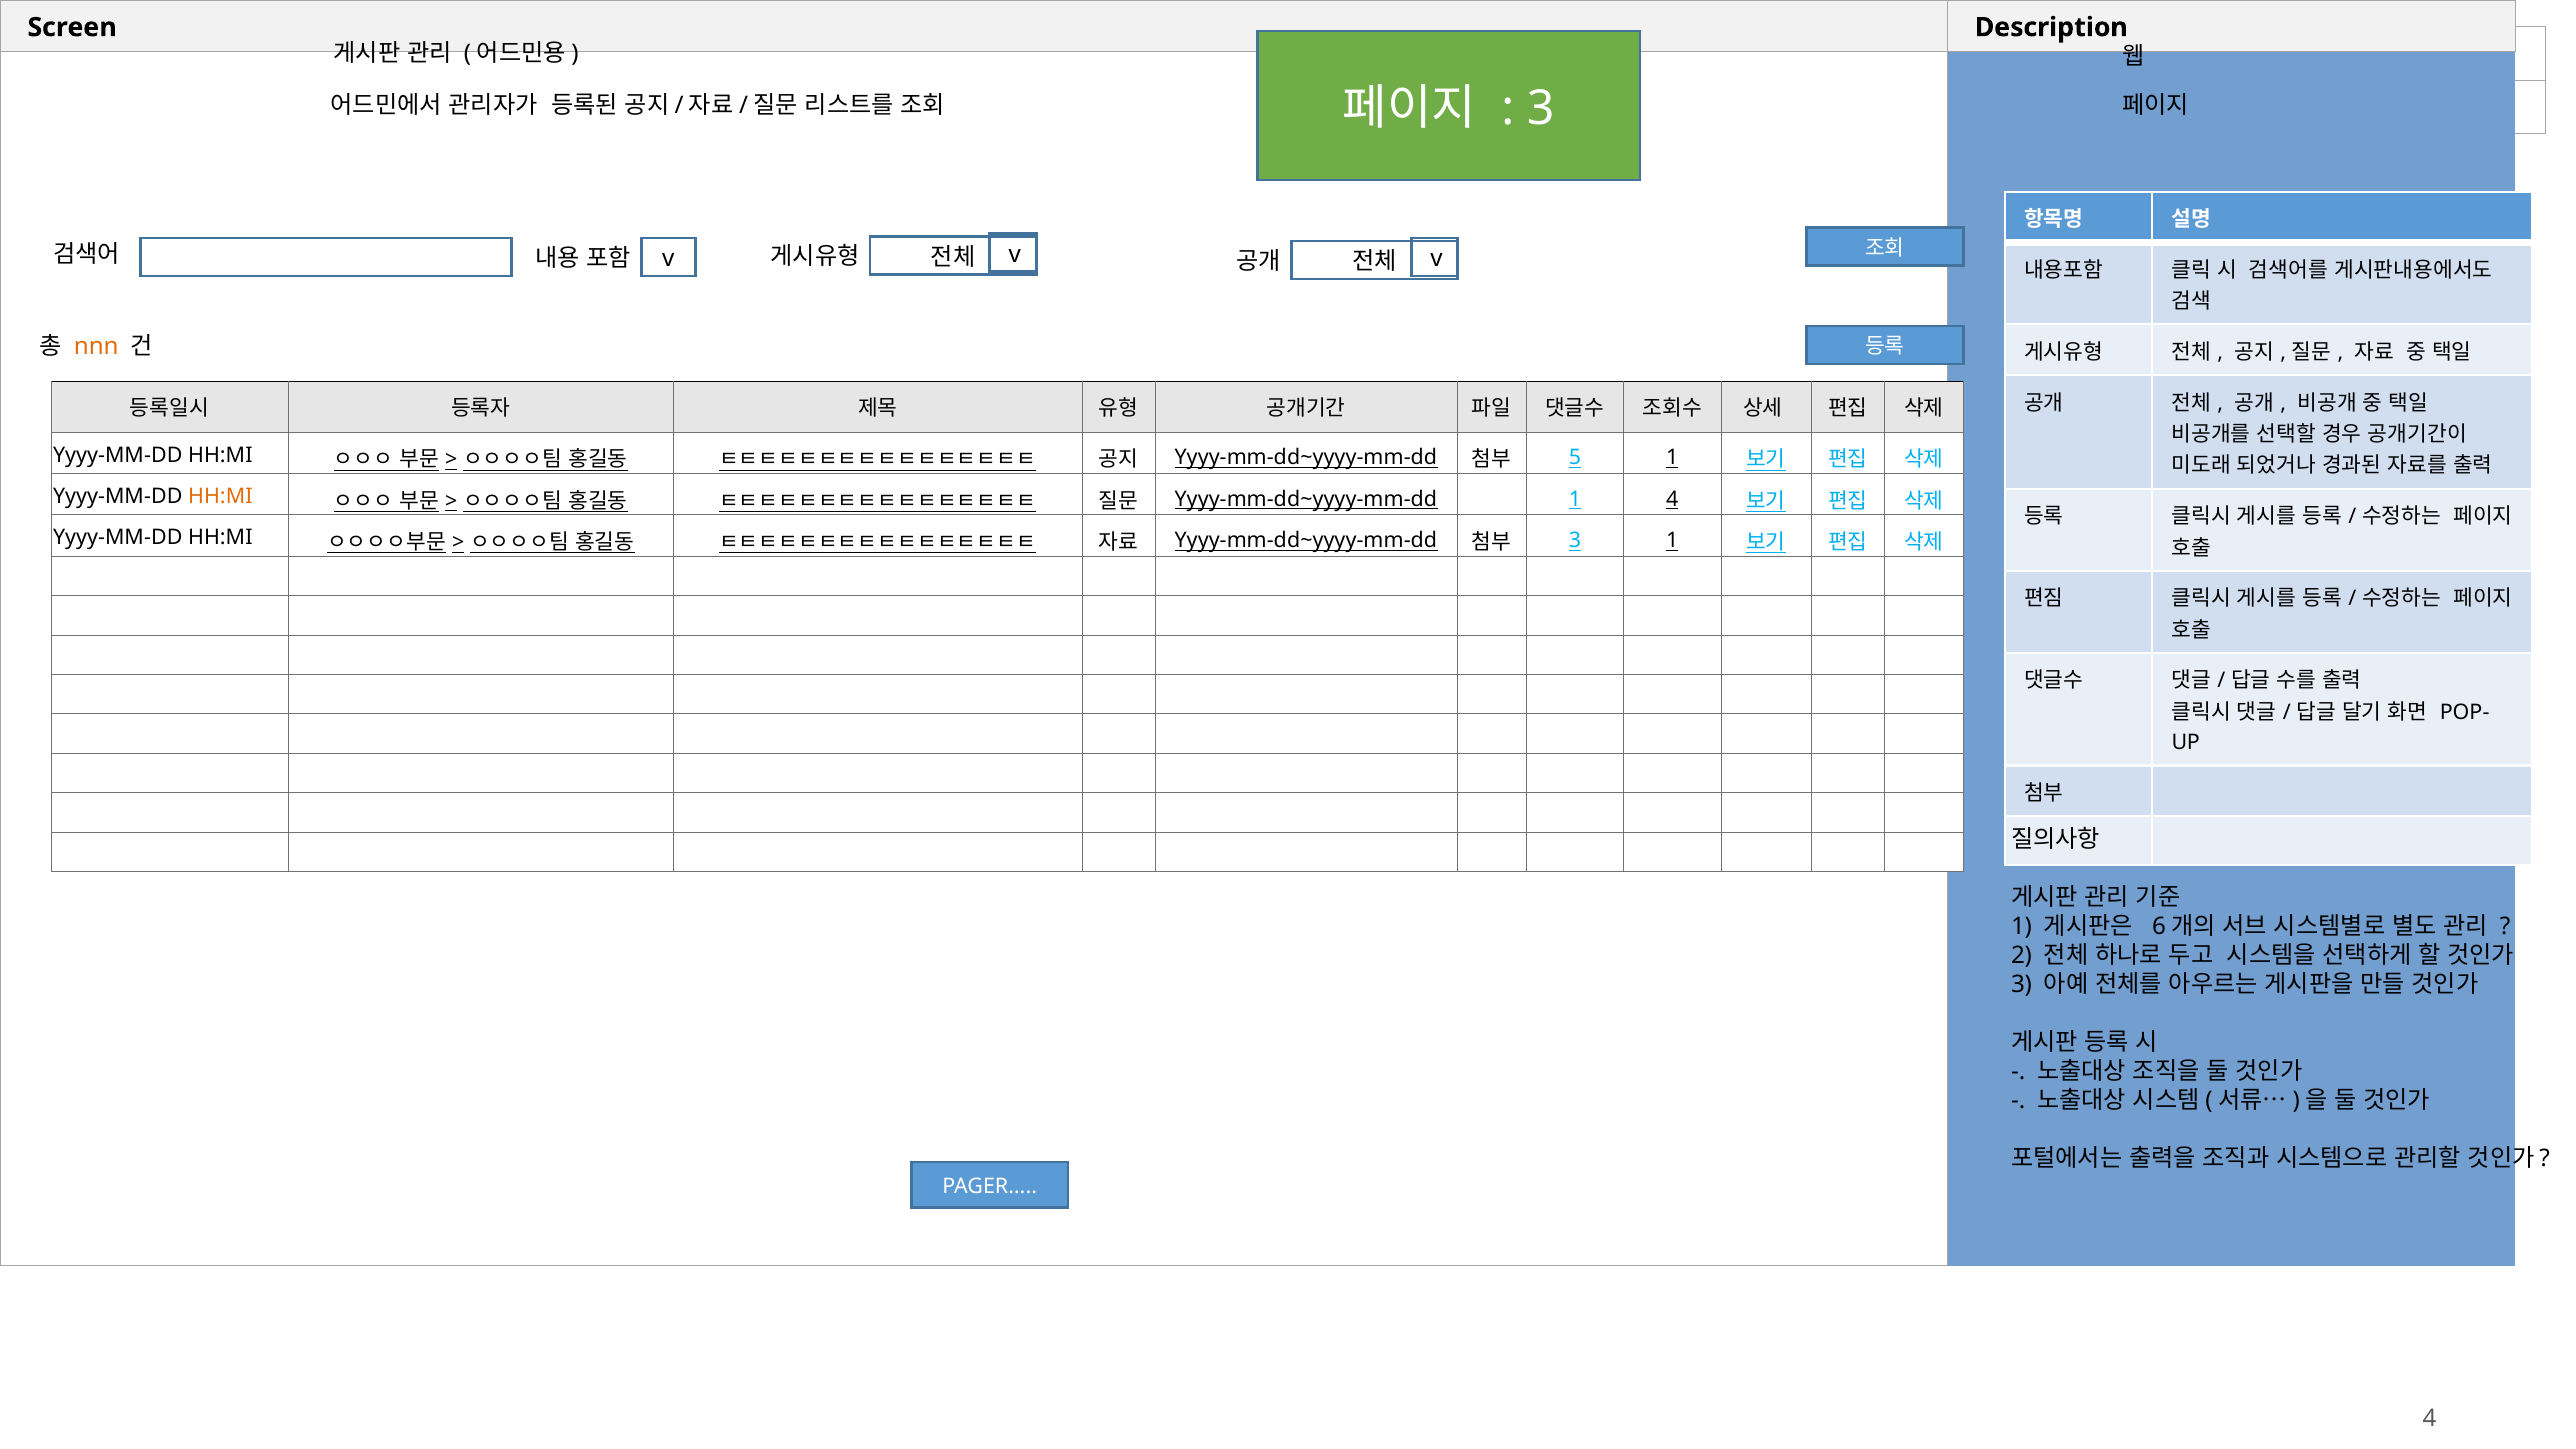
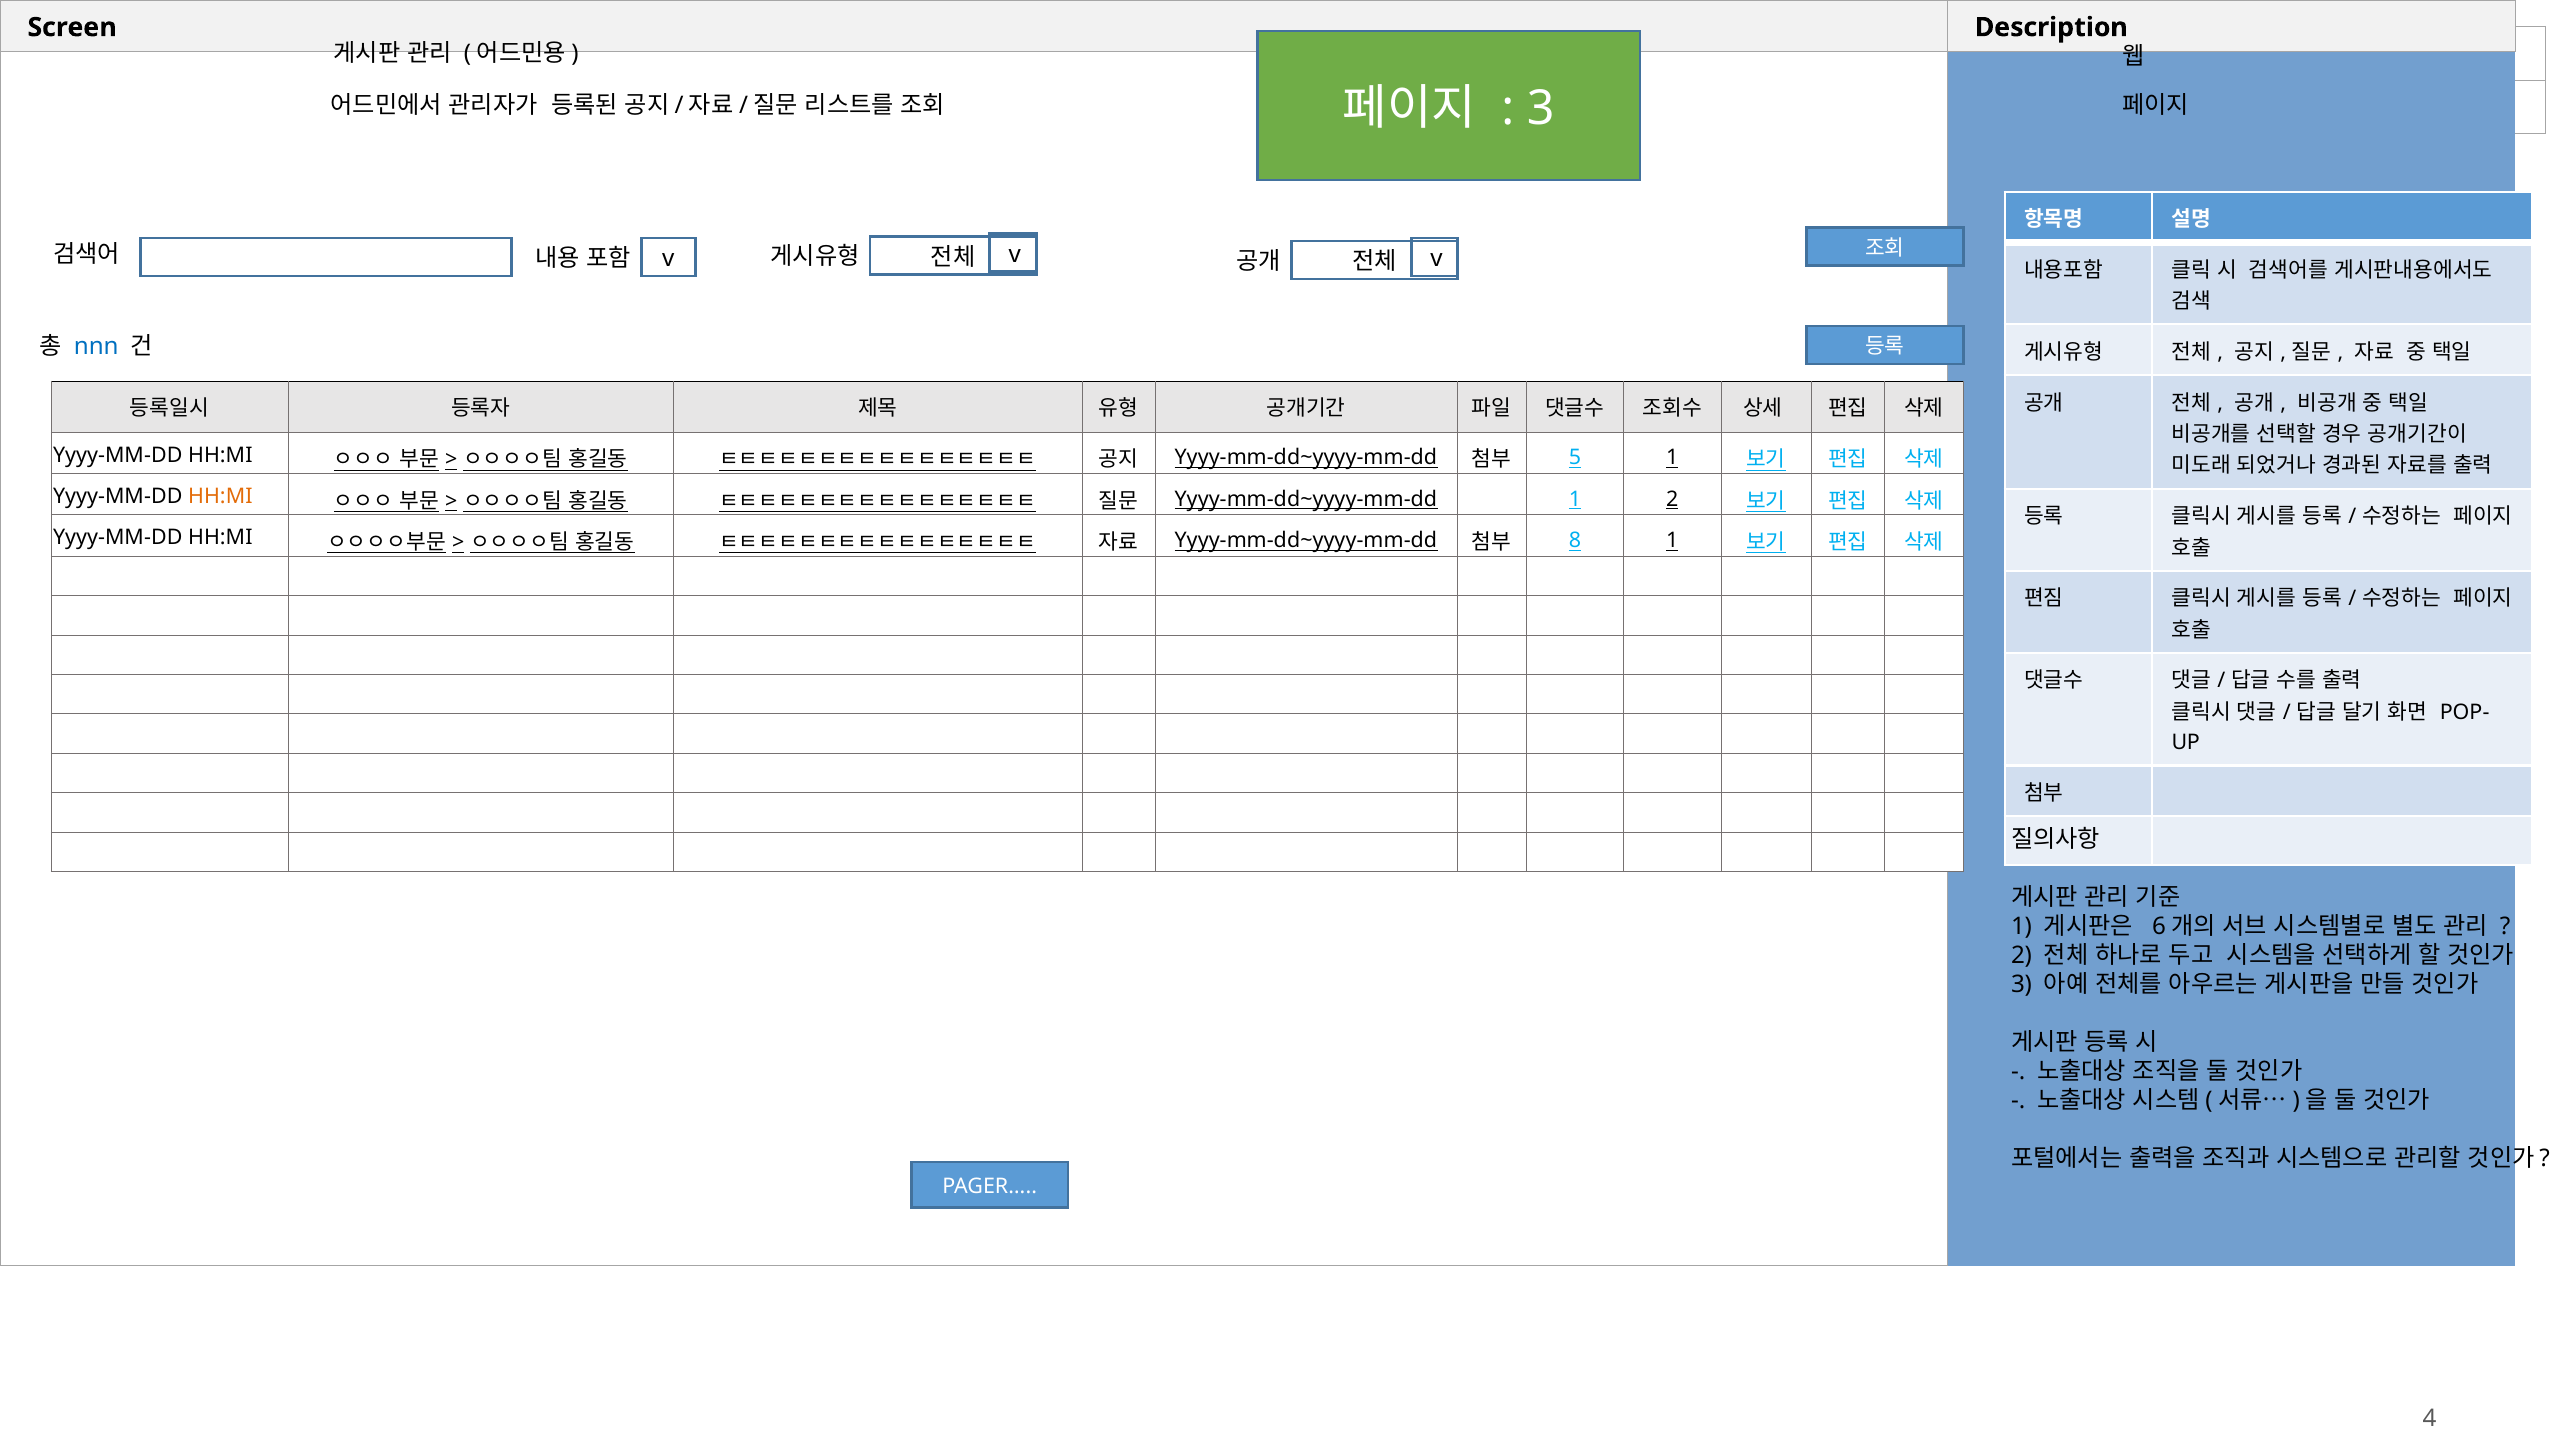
nnn colour: orange -> blue
1 4: 4 -> 2
3 at (1575, 540): 3 -> 8
